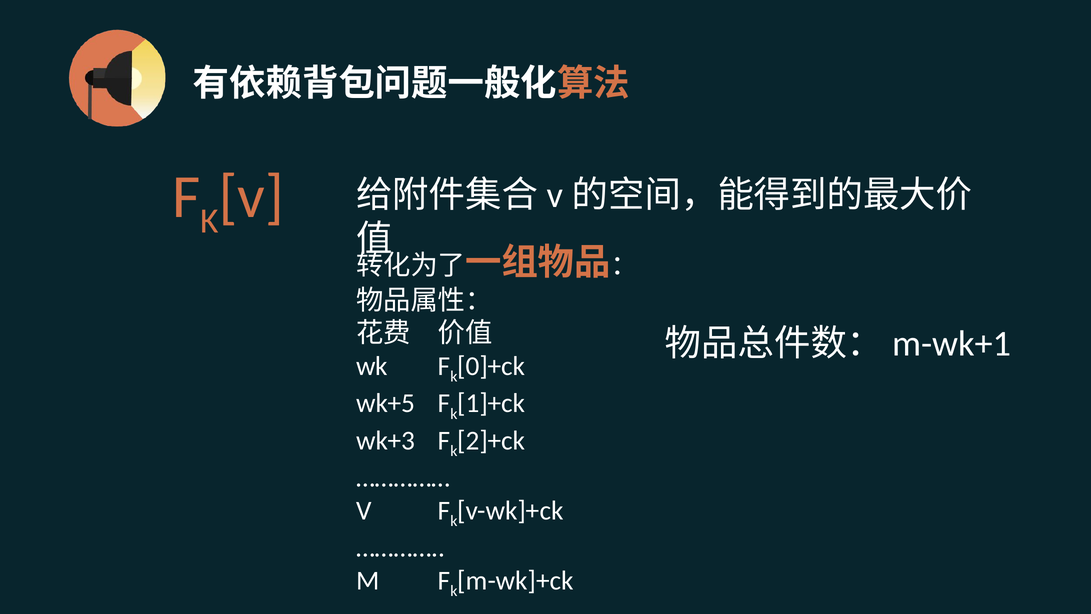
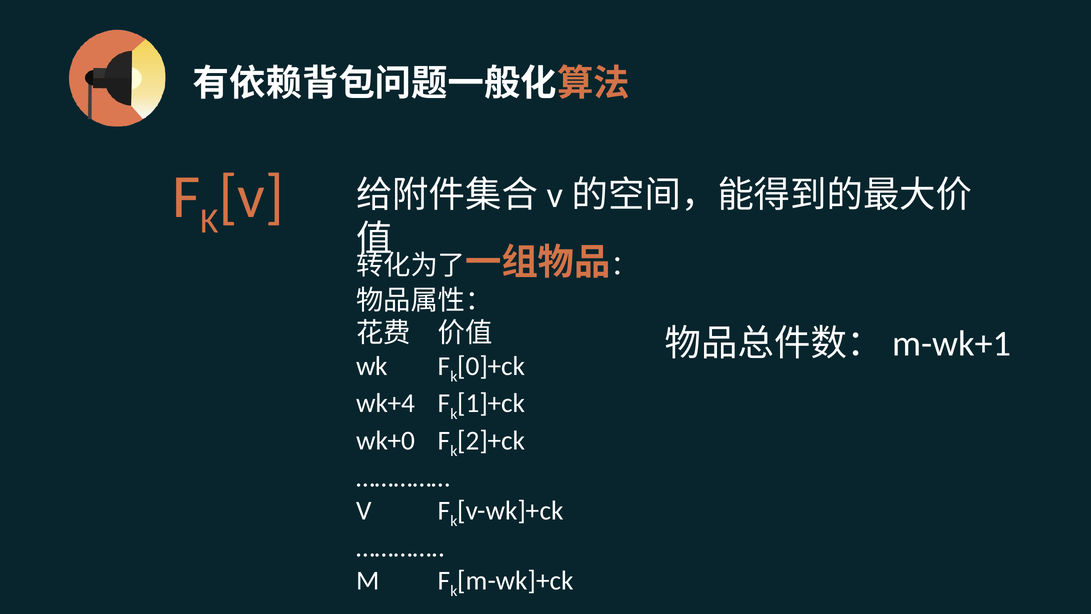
wk+5: wk+5 -> wk+4
wk+3: wk+3 -> wk+0
